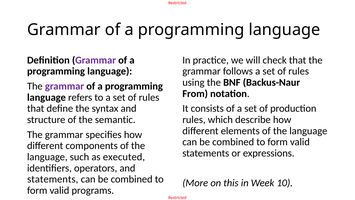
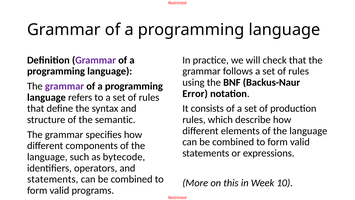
From: From -> Error
executed: executed -> bytecode
